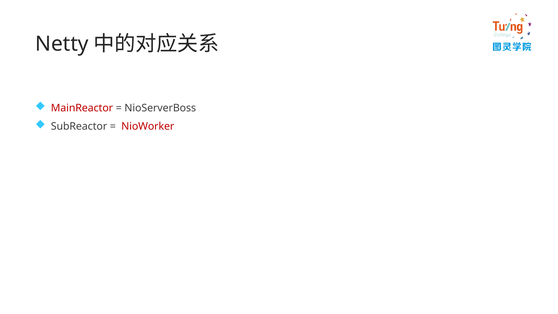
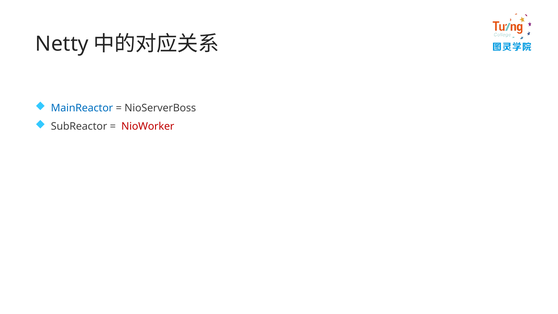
MainReactor colour: red -> blue
